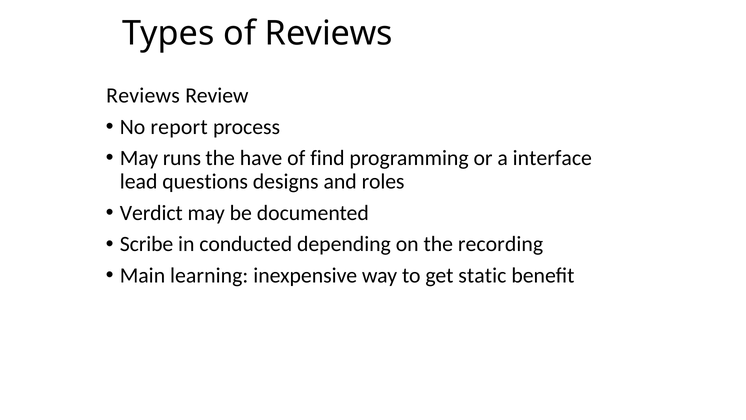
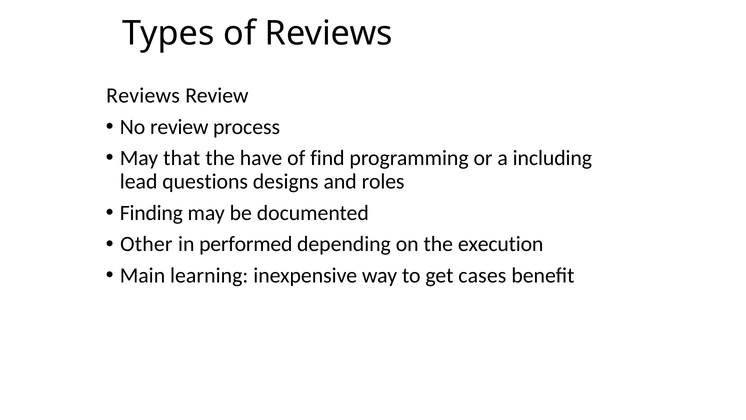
No report: report -> review
runs: runs -> that
interface: interface -> including
Verdict: Verdict -> Finding
Scribe: Scribe -> Other
conducted: conducted -> performed
recording: recording -> execution
static: static -> cases
